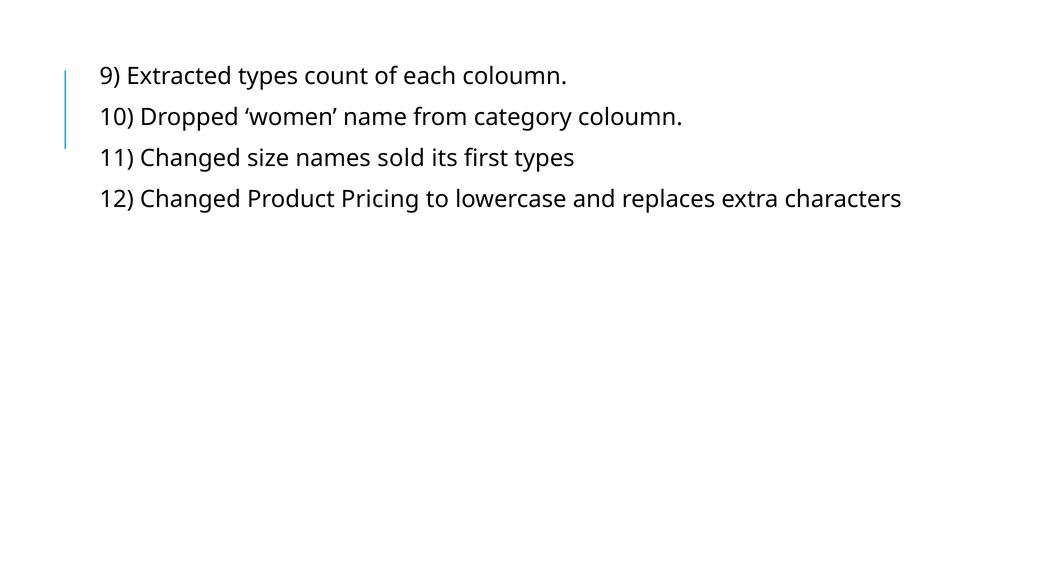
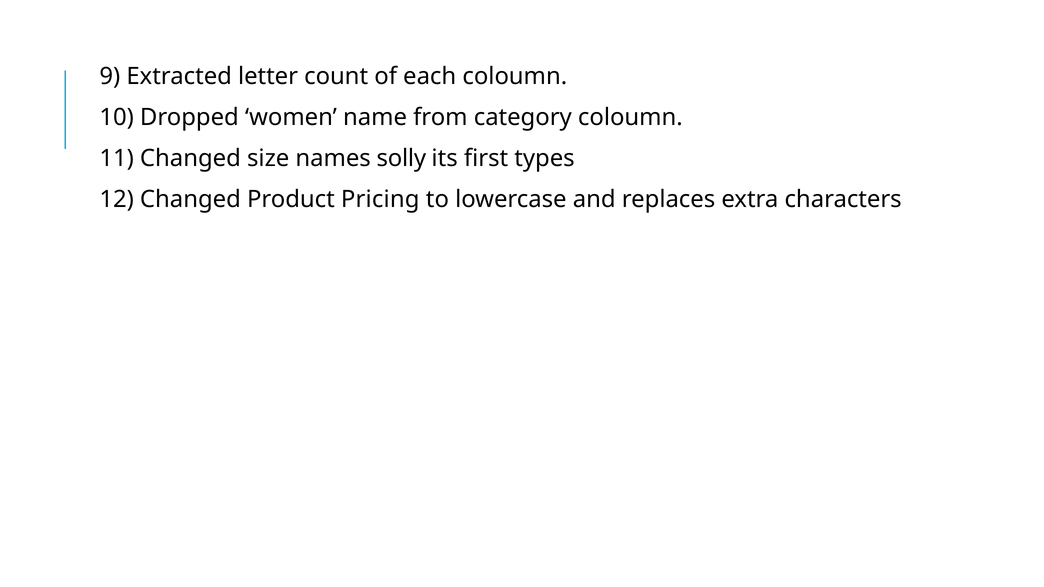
Extracted types: types -> letter
sold: sold -> solly
